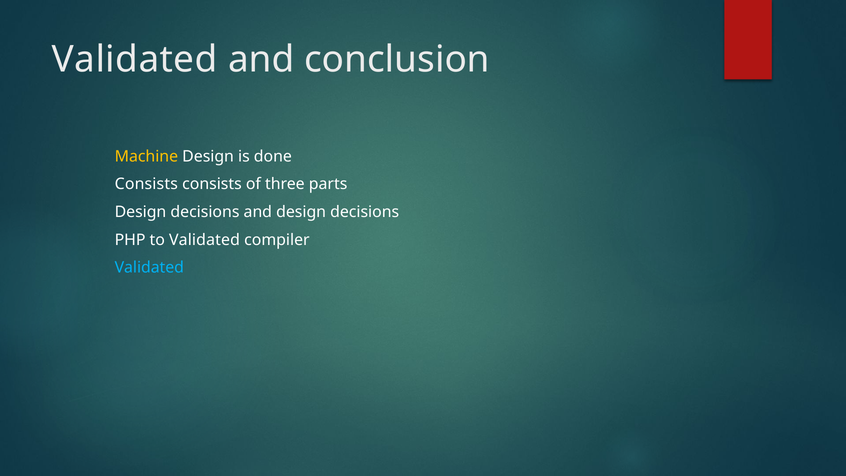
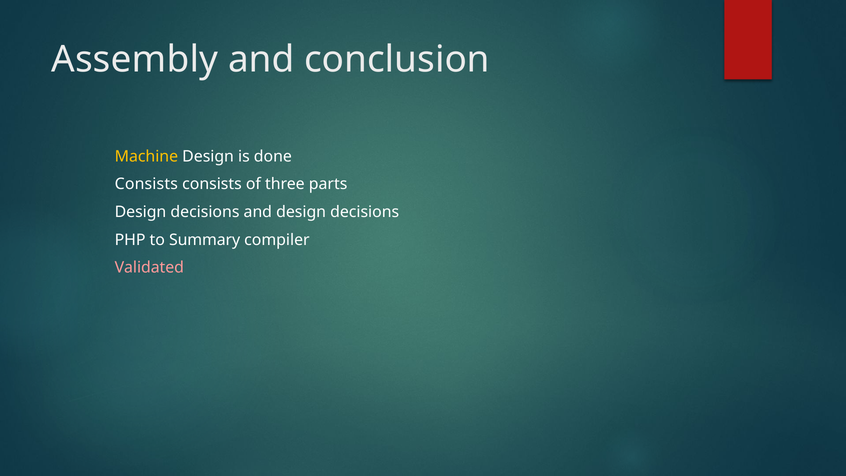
Validated at (135, 59): Validated -> Assembly
to Validated: Validated -> Summary
Validated at (149, 268) colour: light blue -> pink
